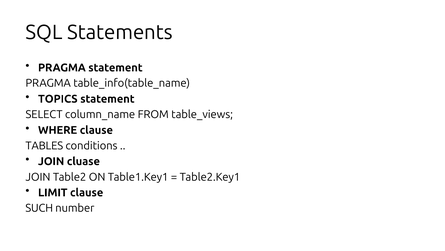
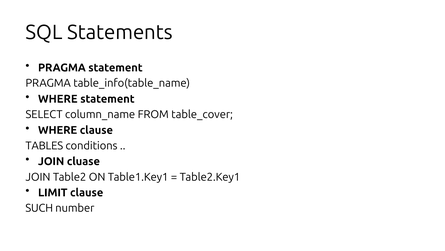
TOPICS at (58, 99): TOPICS -> WHERE
table_views: table_views -> table_cover
